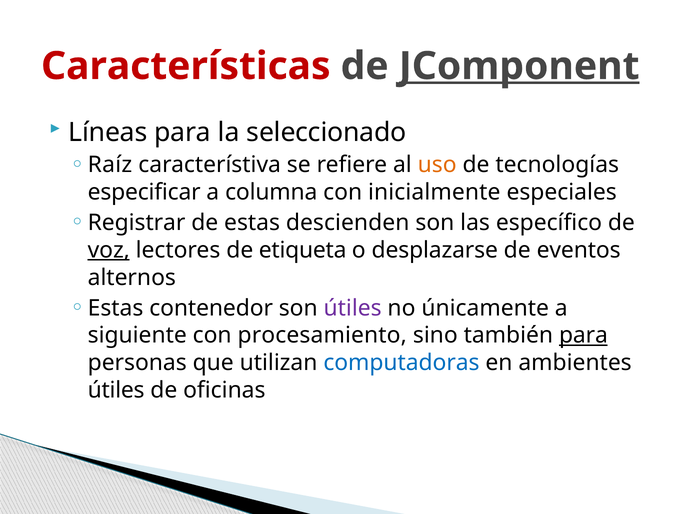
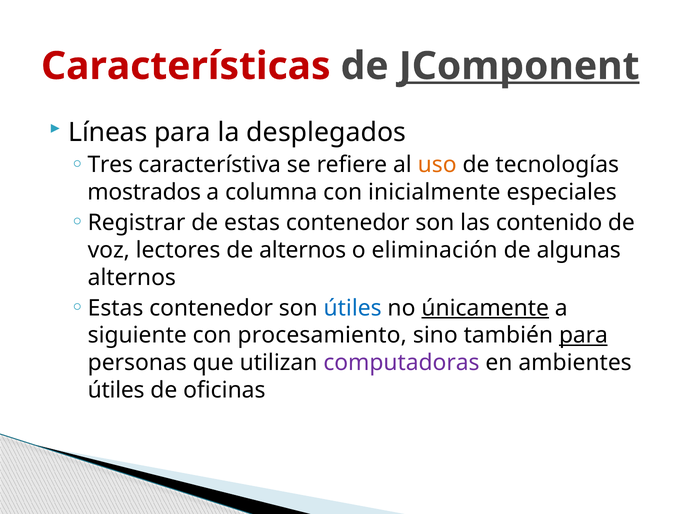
seleccionado: seleccionado -> desplegados
Raíz: Raíz -> Tres
especificar: especificar -> mostrados
de estas descienden: descienden -> contenedor
específico: específico -> contenido
voz underline: present -> none
de etiqueta: etiqueta -> alternos
desplazarse: desplazarse -> eliminación
eventos: eventos -> algunas
útiles at (353, 308) colour: purple -> blue
únicamente underline: none -> present
computadoras colour: blue -> purple
